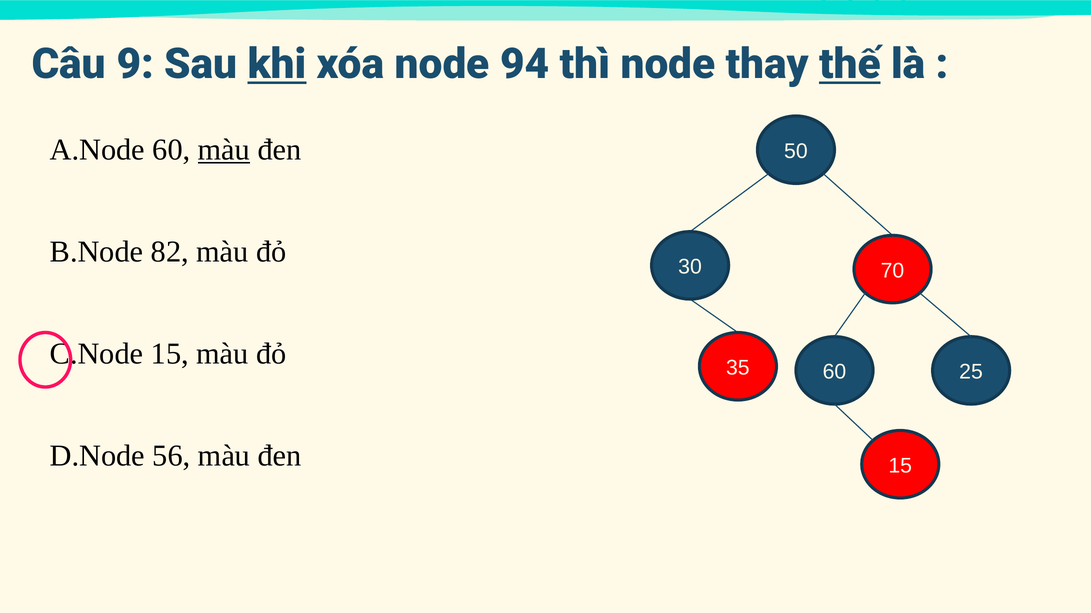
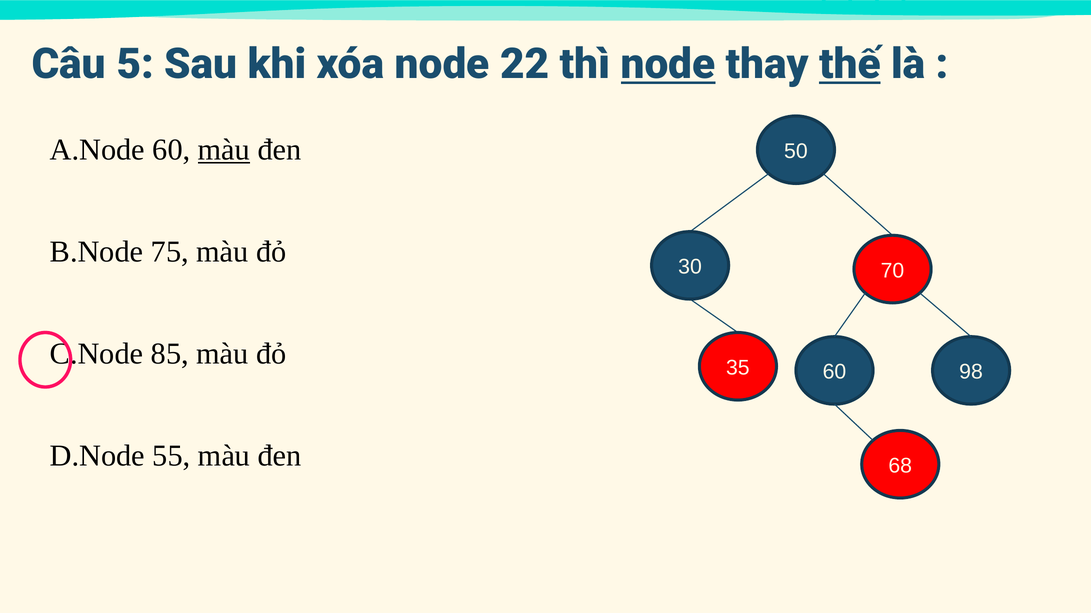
9: 9 -> 5
khi underline: present -> none
94: 94 -> 22
node at (668, 65) underline: none -> present
82: 82 -> 75
15 at (170, 354): 15 -> 85
25: 25 -> 98
56: 56 -> 55
đen 15: 15 -> 68
